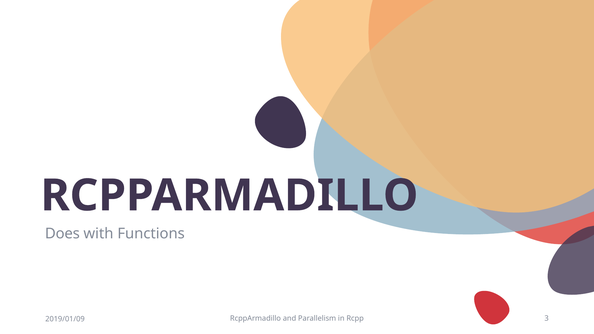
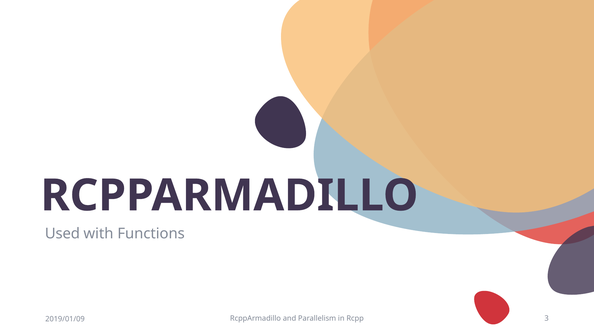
Does: Does -> Used
